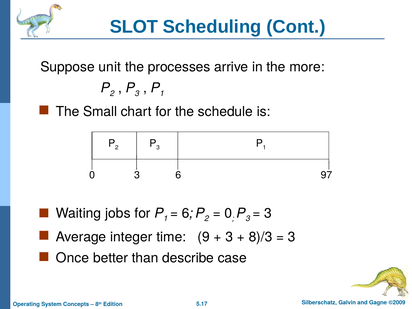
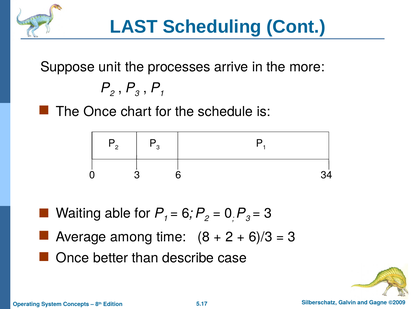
SLOT: SLOT -> LAST
The Small: Small -> Once
97: 97 -> 34
jobs: jobs -> able
integer: integer -> among
9: 9 -> 8
3 at (229, 237): 3 -> 2
8)/3: 8)/3 -> 6)/3
